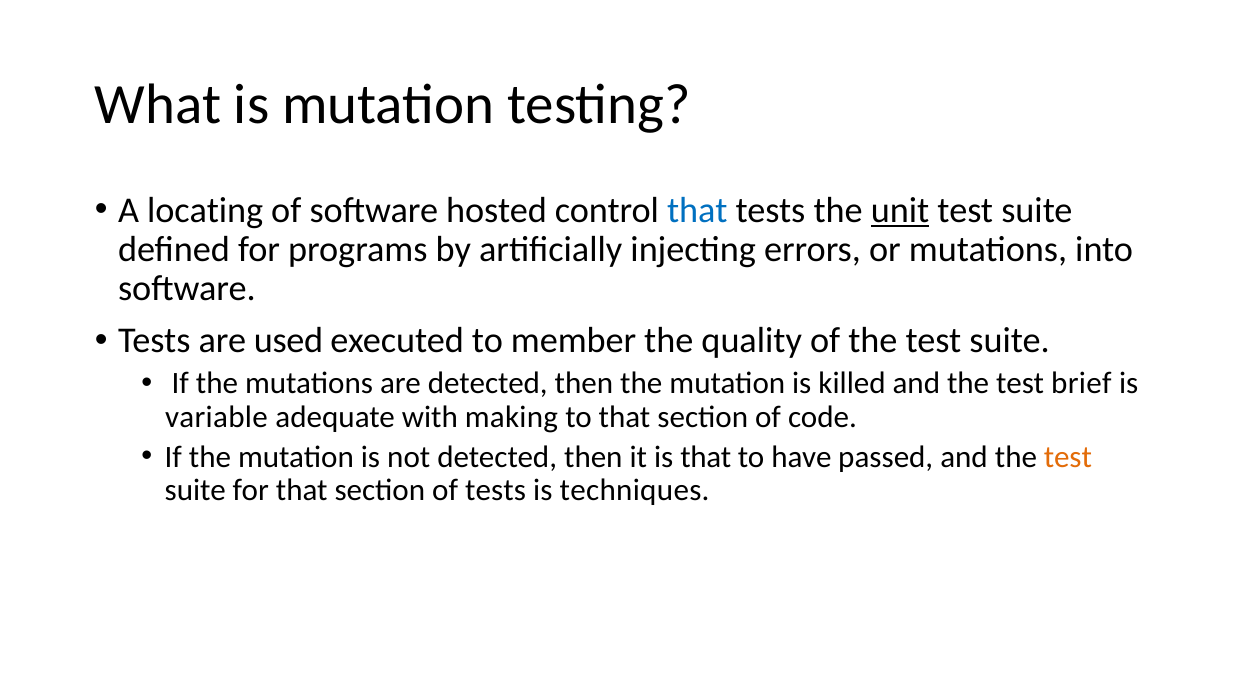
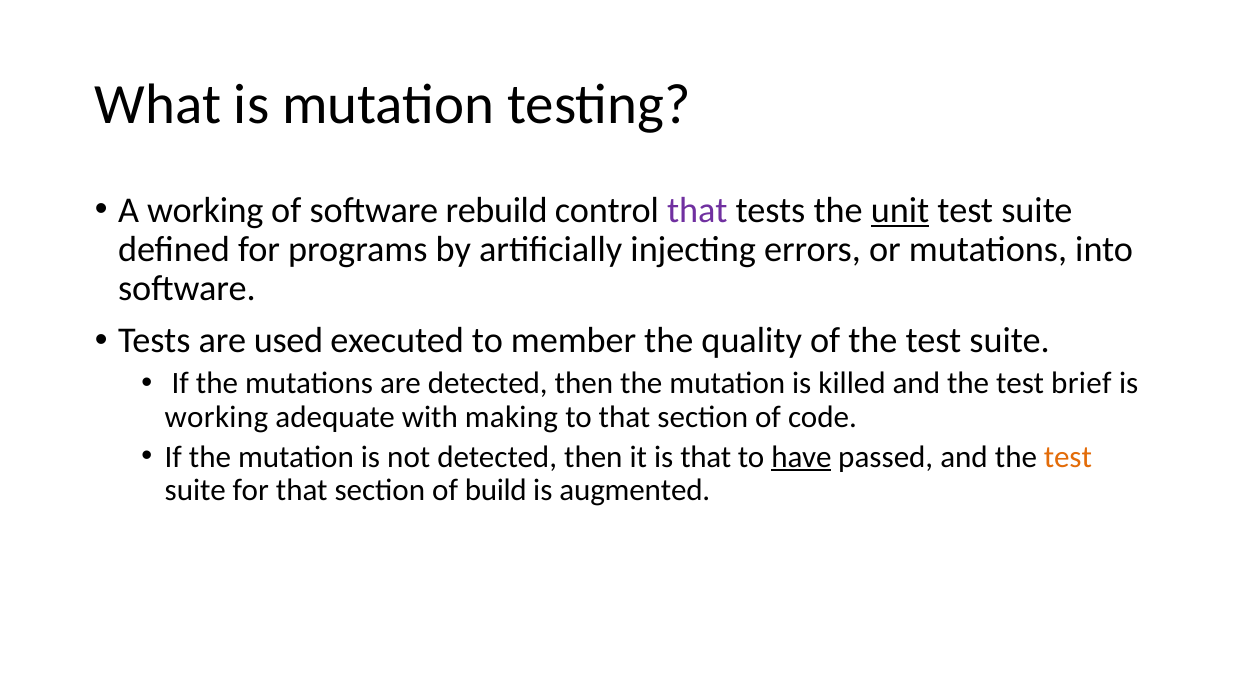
A locating: locating -> working
hosted: hosted -> rebuild
that at (697, 210) colour: blue -> purple
variable at (216, 417): variable -> working
have underline: none -> present
of tests: tests -> build
techniques: techniques -> augmented
